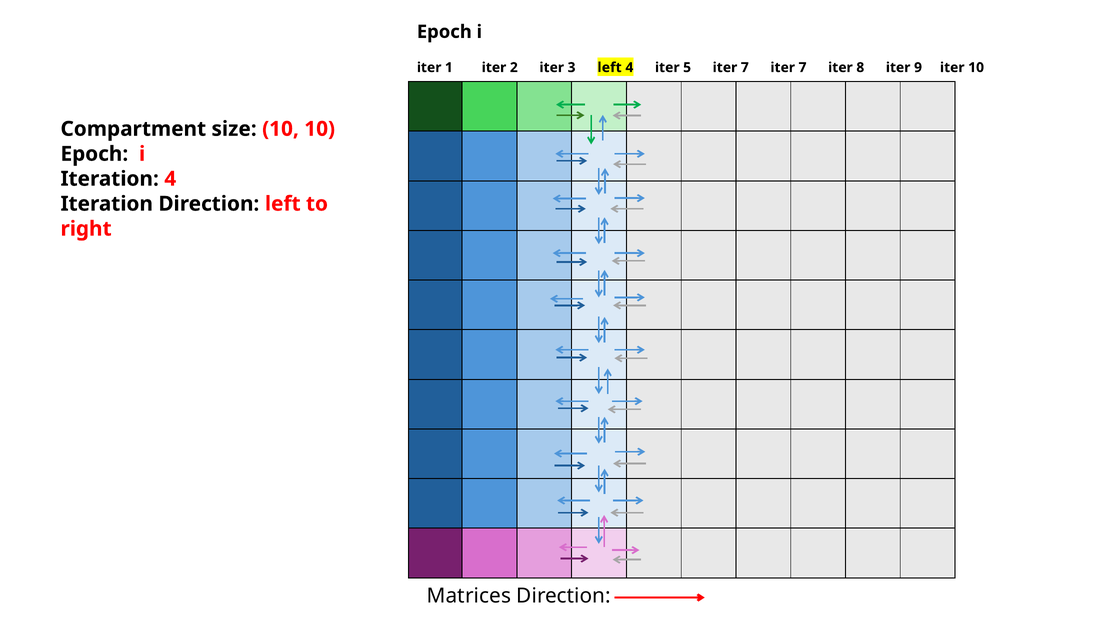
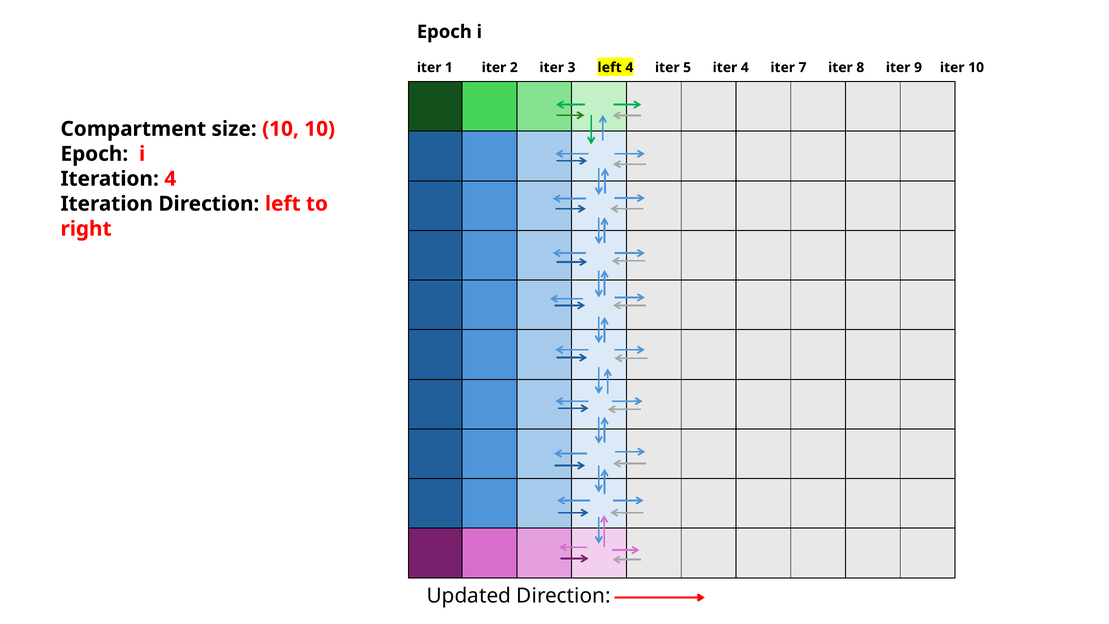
5 iter 7: 7 -> 4
Matrices: Matrices -> Updated
